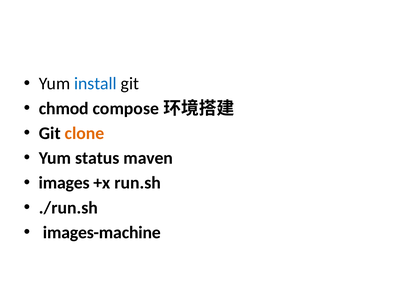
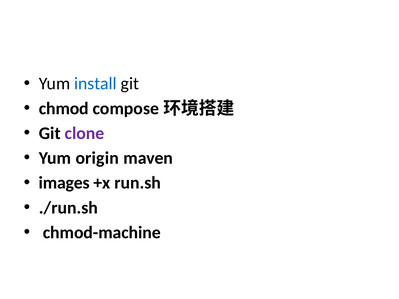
clone colour: orange -> purple
status: status -> origin
images-machine: images-machine -> chmod-machine
